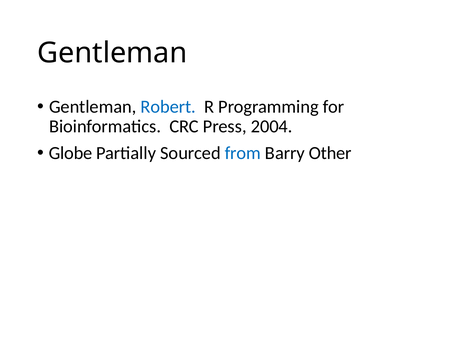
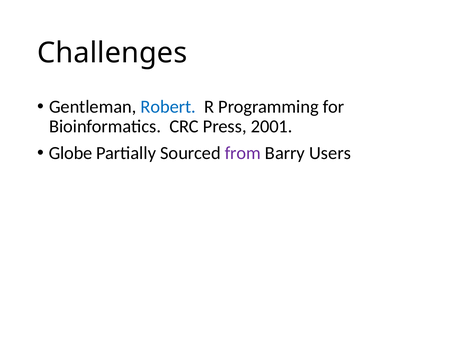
Gentleman at (112, 53): Gentleman -> Challenges
2004: 2004 -> 2001
from colour: blue -> purple
Other: Other -> Users
